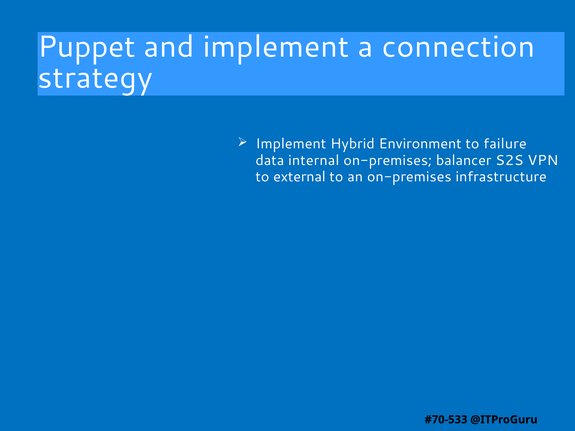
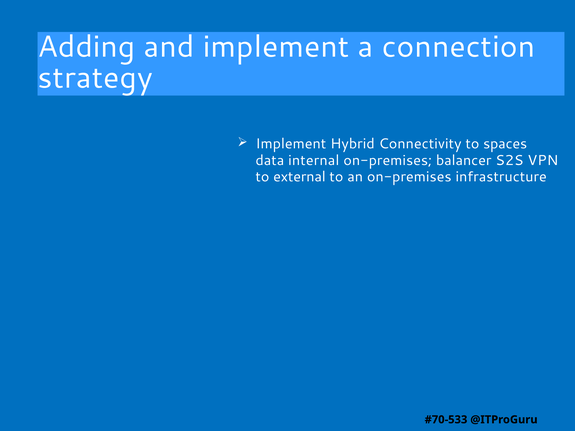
Puppet: Puppet -> Adding
Environment: Environment -> Connectivity
failure: failure -> spaces
